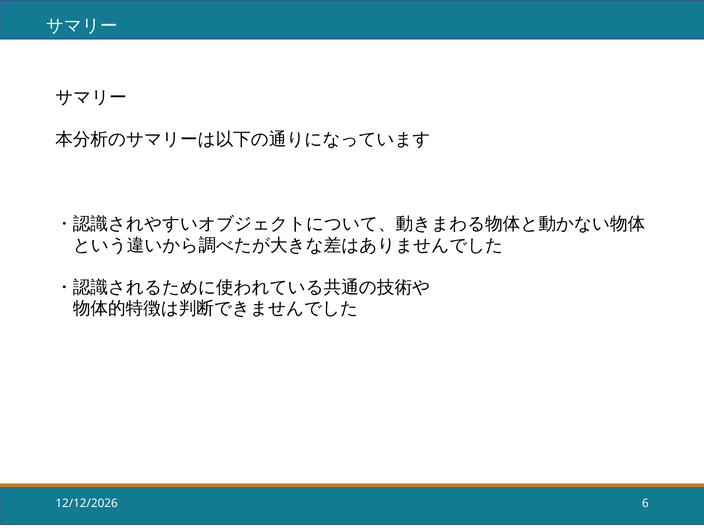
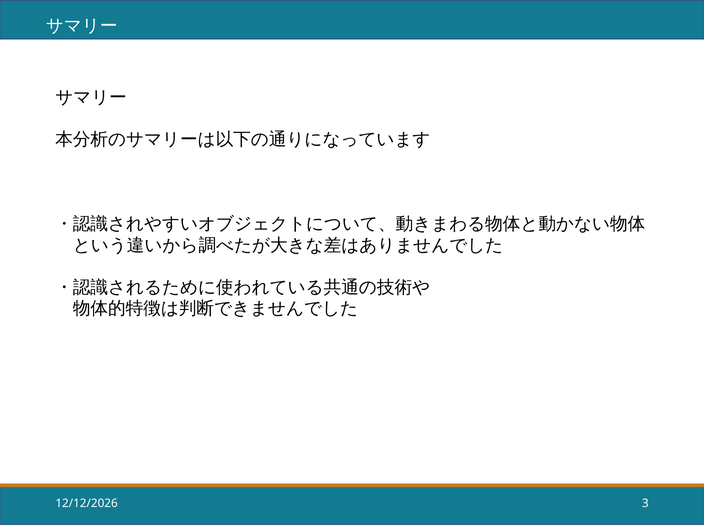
6: 6 -> 3
